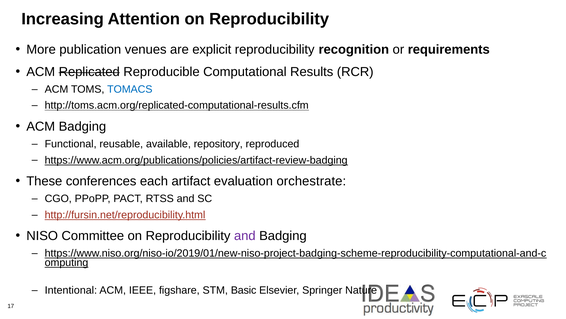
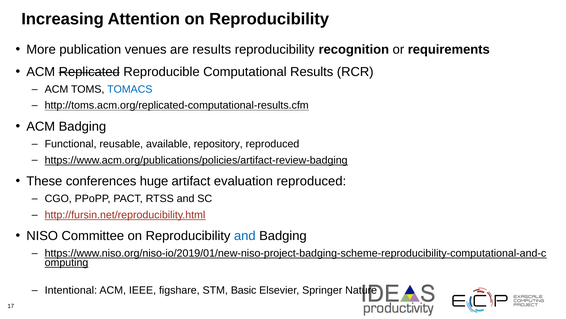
are explicit: explicit -> results
each: each -> huge
evaluation orchestrate: orchestrate -> reproduced
and at (245, 236) colour: purple -> blue
